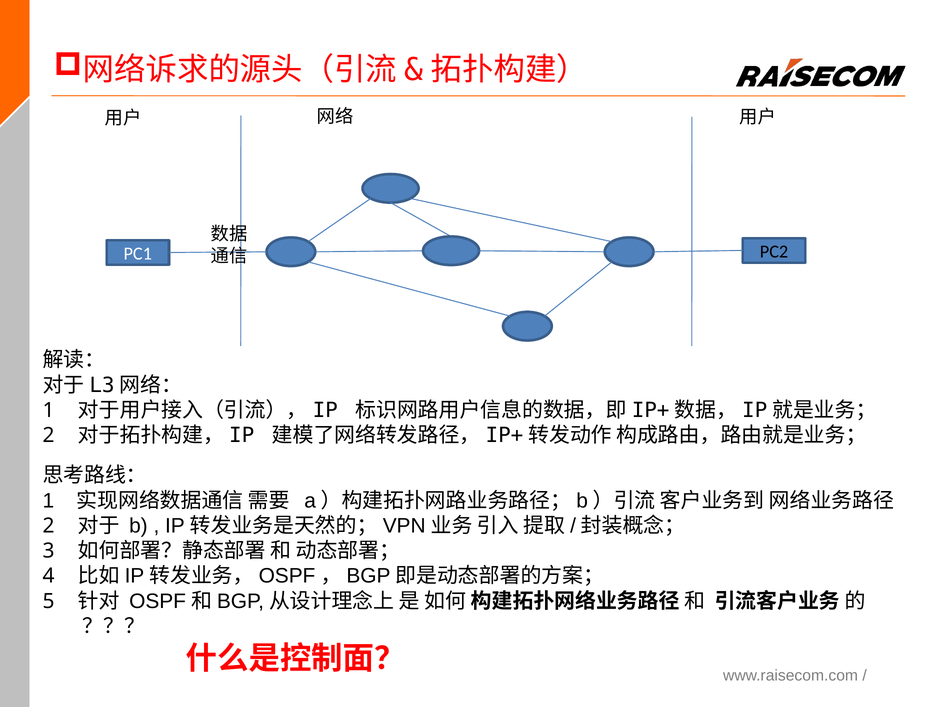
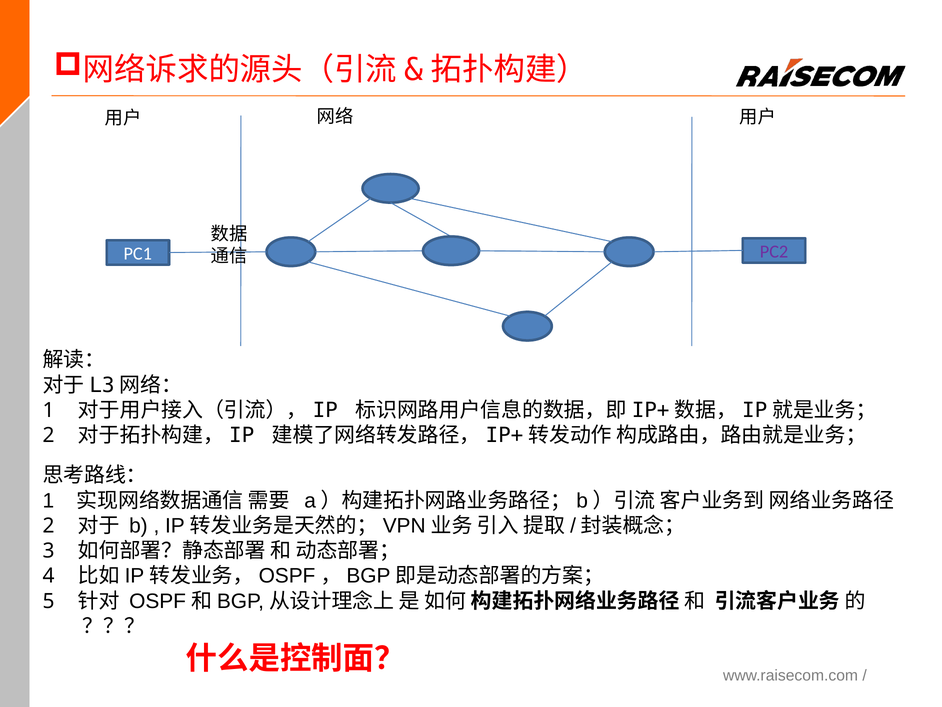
PC2 colour: black -> purple
